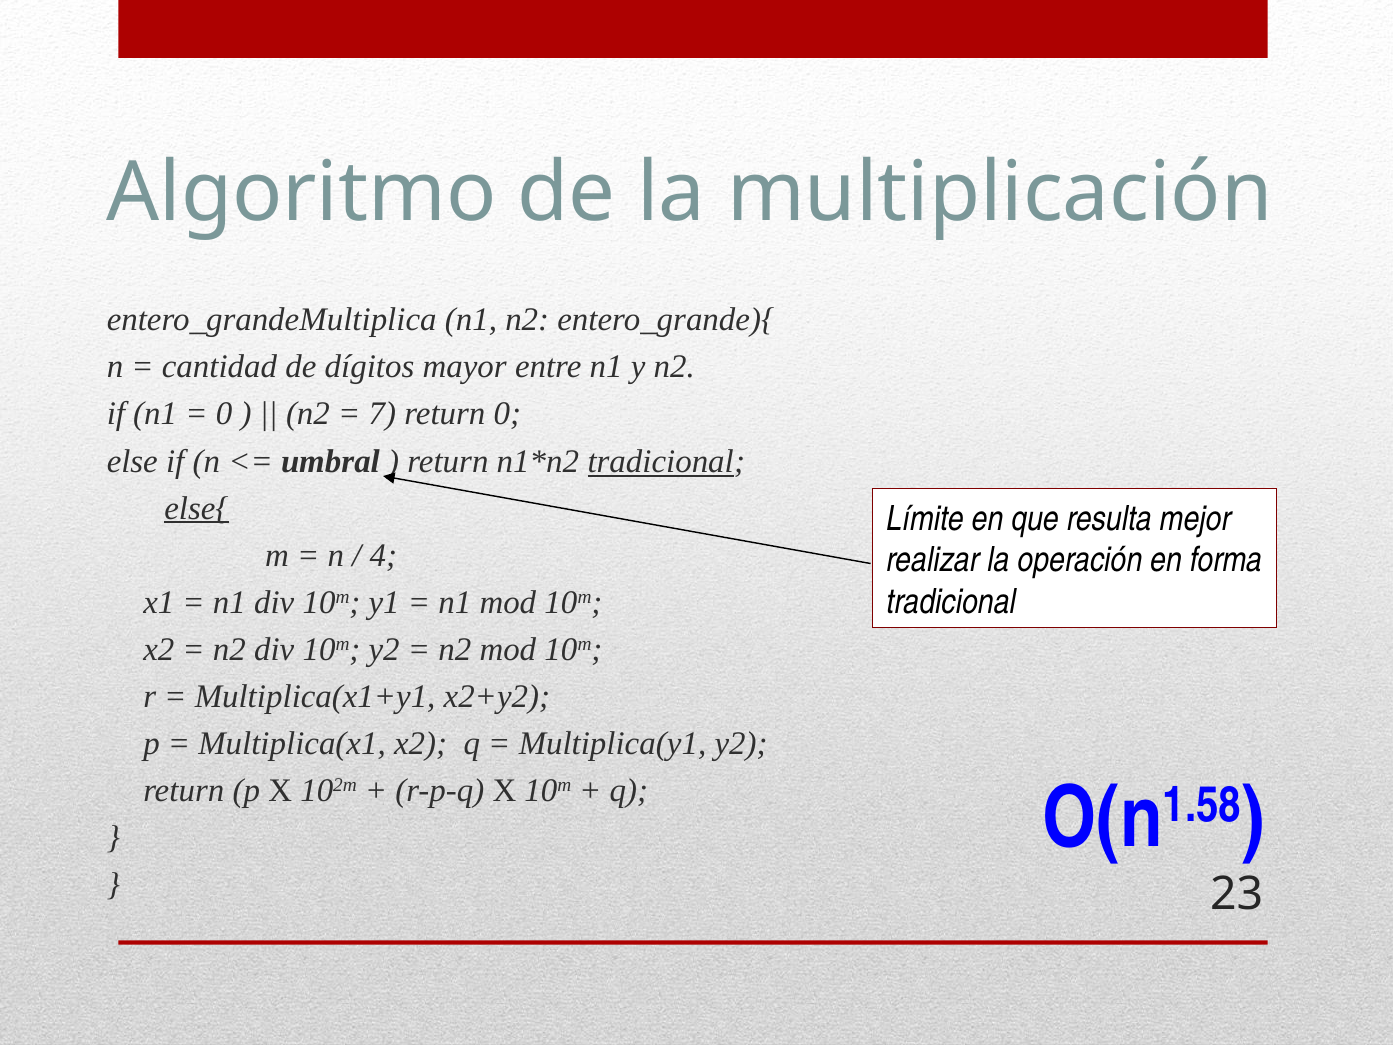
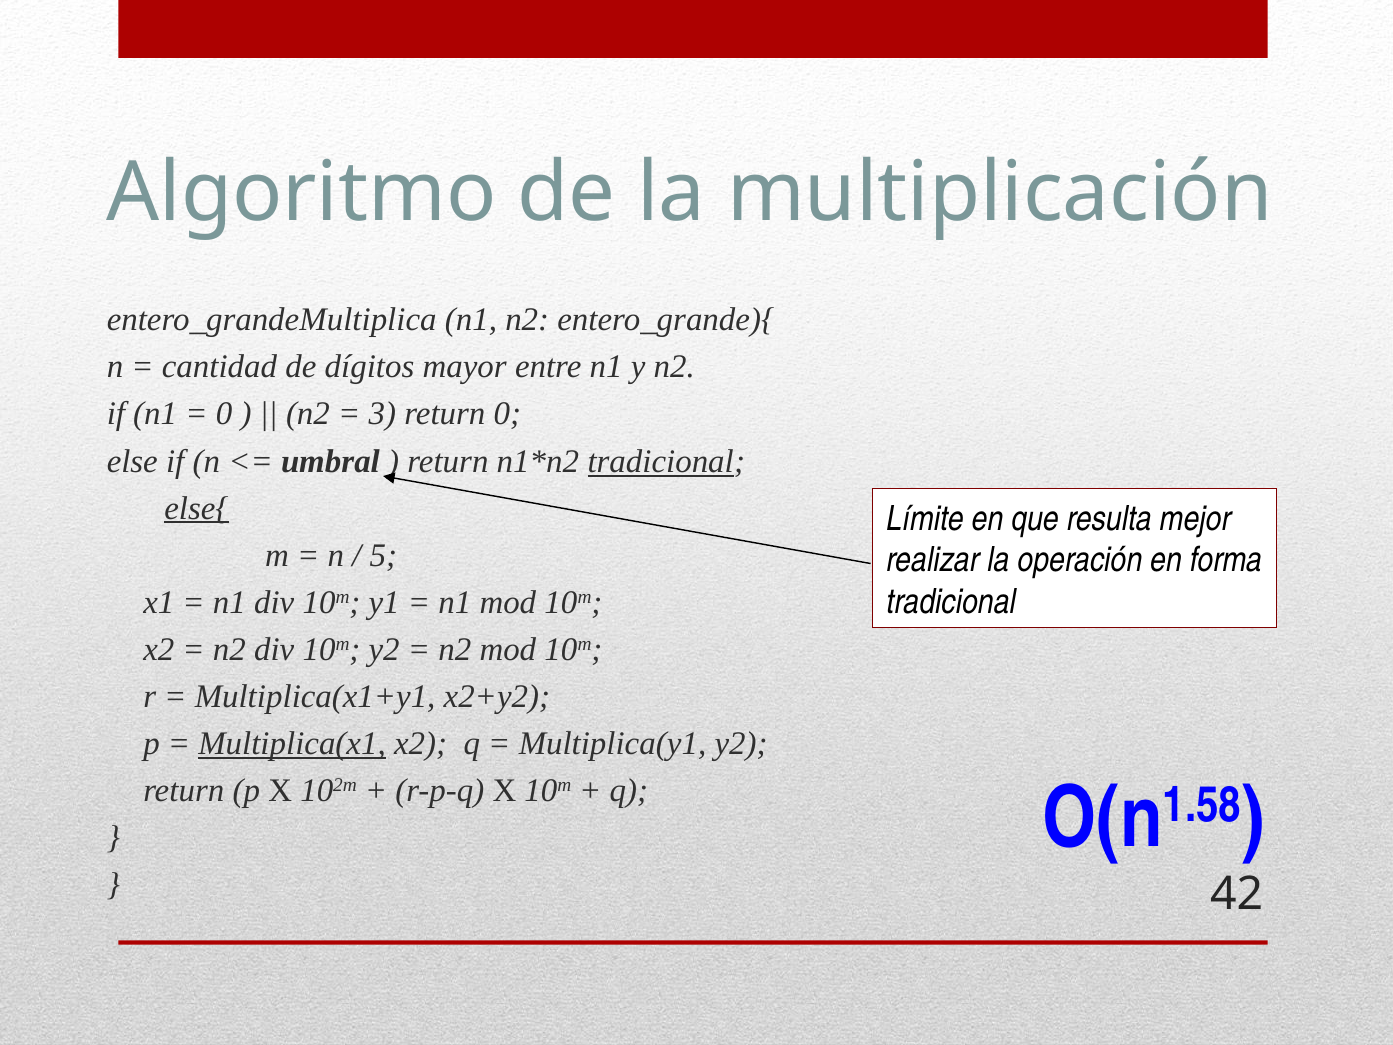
7: 7 -> 3
4: 4 -> 5
Multiplica(x1 underline: none -> present
23: 23 -> 42
